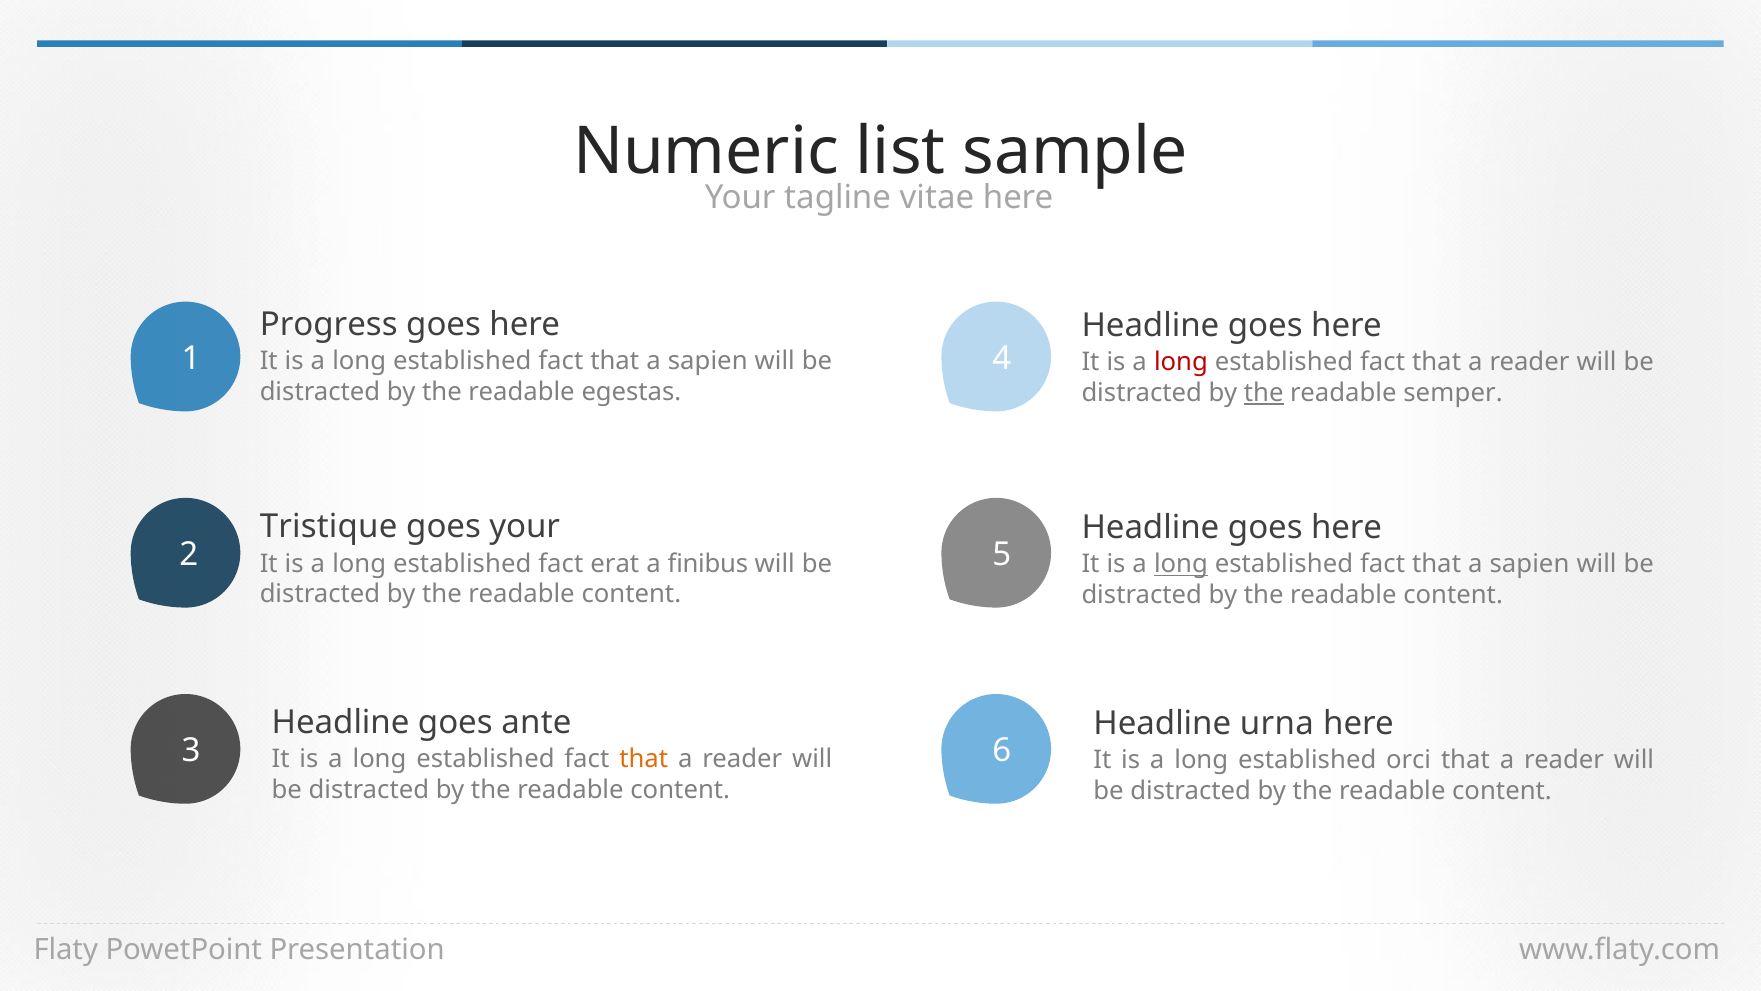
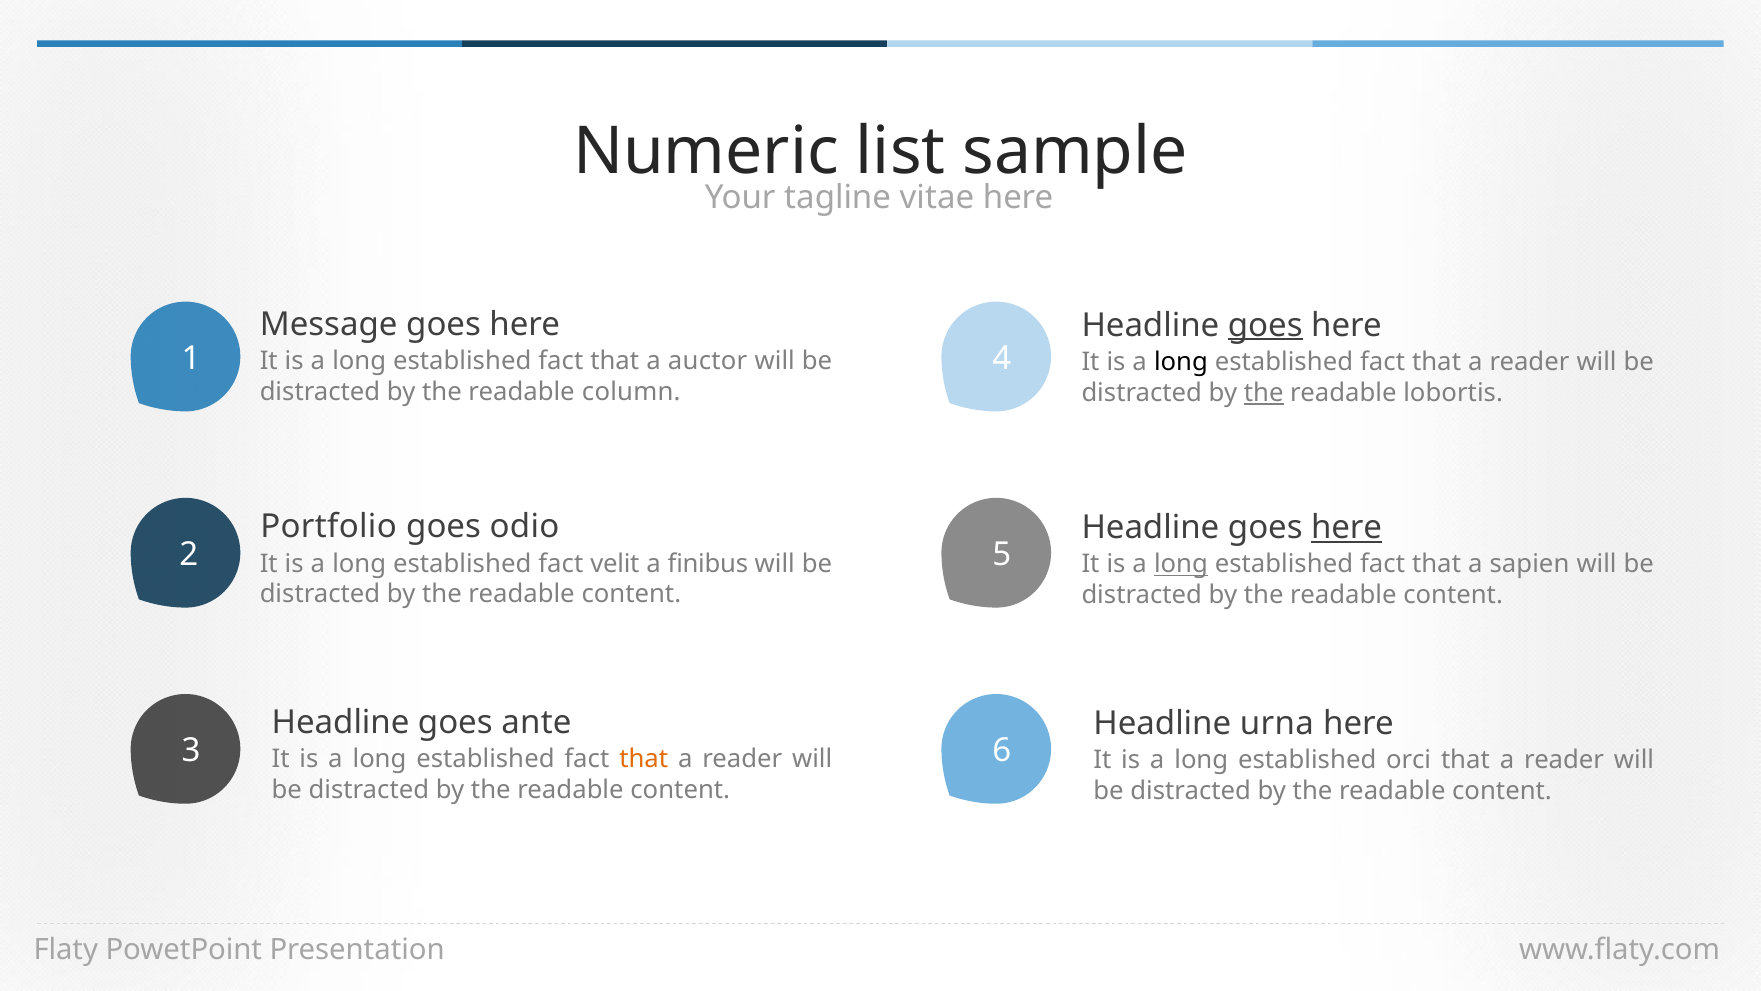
Progress: Progress -> Message
goes at (1265, 325) underline: none -> present
sapien at (708, 361): sapien -> auctor
long at (1181, 362) colour: red -> black
egestas: egestas -> column
semper: semper -> lobortis
Tristique: Tristique -> Portfolio
goes your: your -> odio
here at (1347, 527) underline: none -> present
erat: erat -> velit
